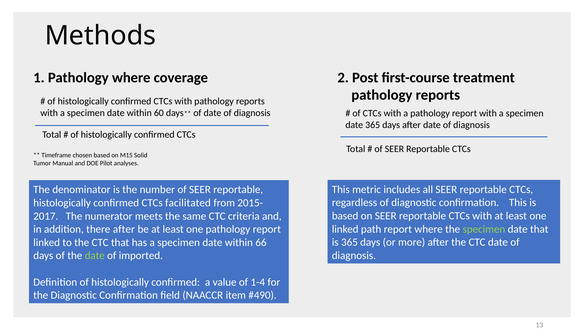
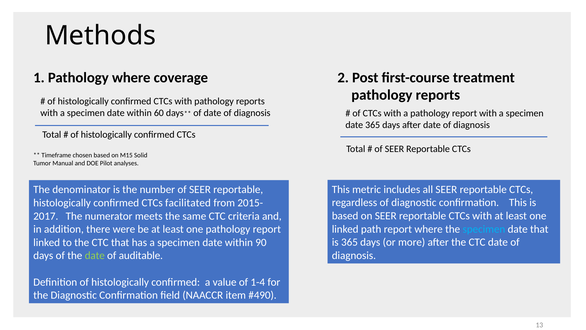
specimen at (484, 229) colour: light green -> light blue
there after: after -> were
66: 66 -> 90
imported: imported -> auditable
